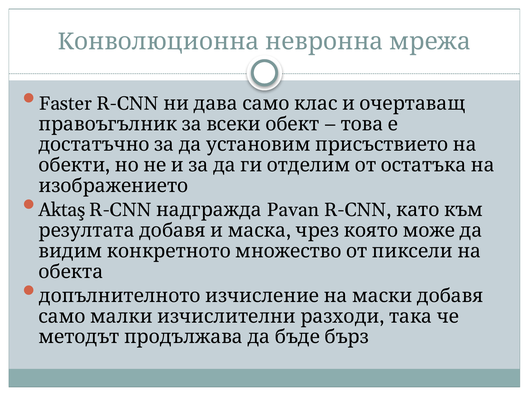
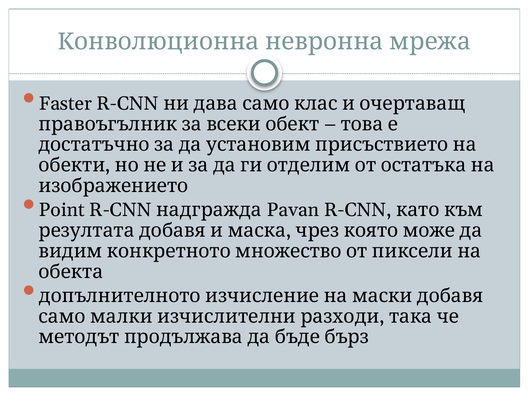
Aktaş: Aktaş -> Point
